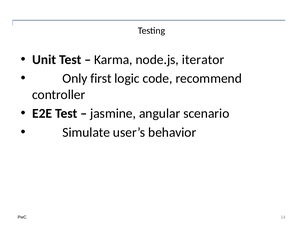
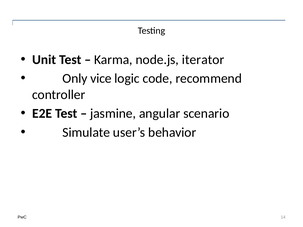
first: first -> vice
